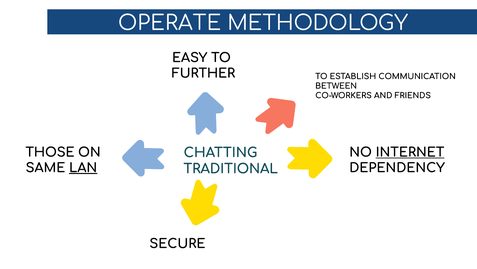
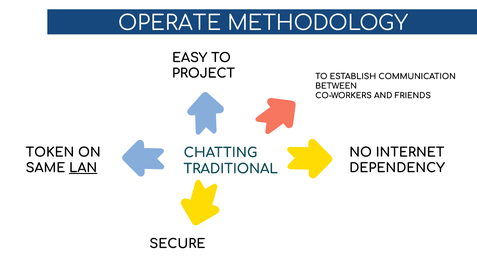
FURTHER: FURTHER -> PROJECT
THOSE: THOSE -> TOKEN
INTERNET underline: present -> none
